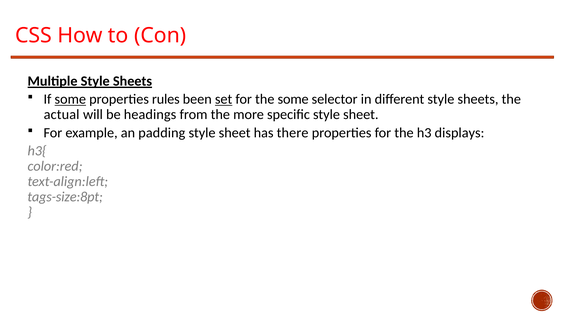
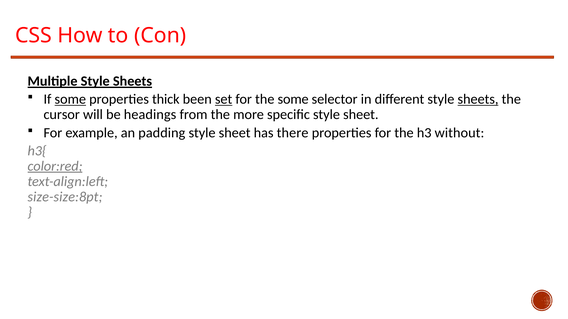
rules: rules -> thick
sheets at (478, 99) underline: none -> present
actual: actual -> cursor
displays: displays -> without
color:red underline: none -> present
tags-size:8pt: tags-size:8pt -> size-size:8pt
